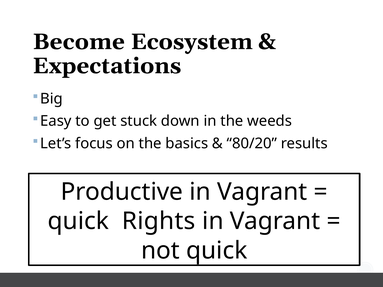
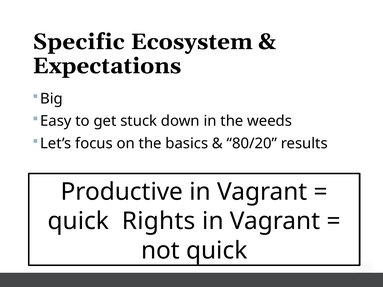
Become: Become -> Specific
